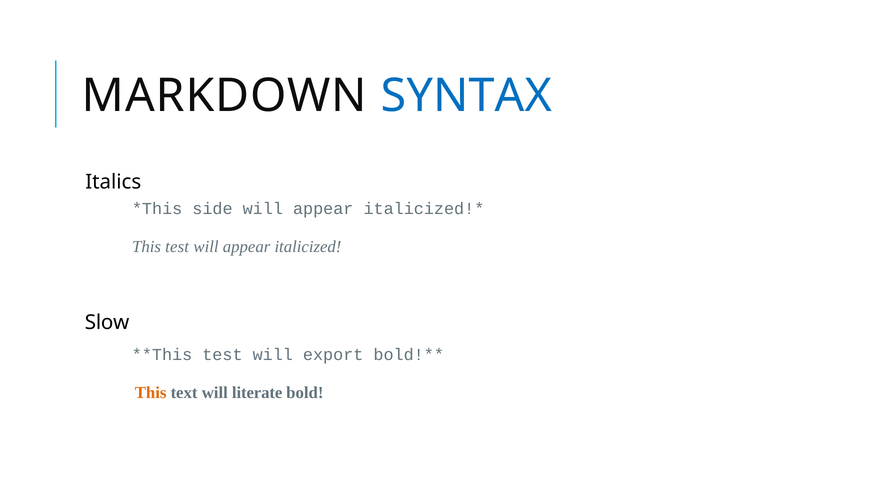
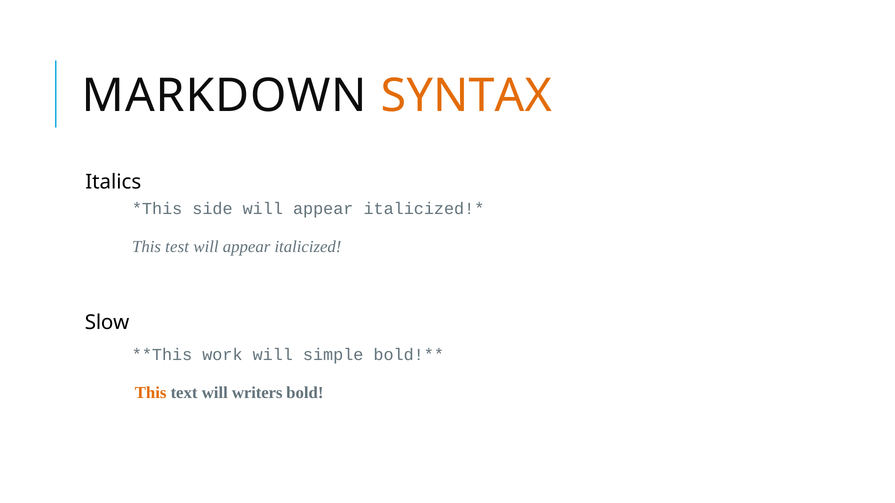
SYNTAX colour: blue -> orange
test at (222, 355): test -> work
export: export -> simple
literate: literate -> writers
